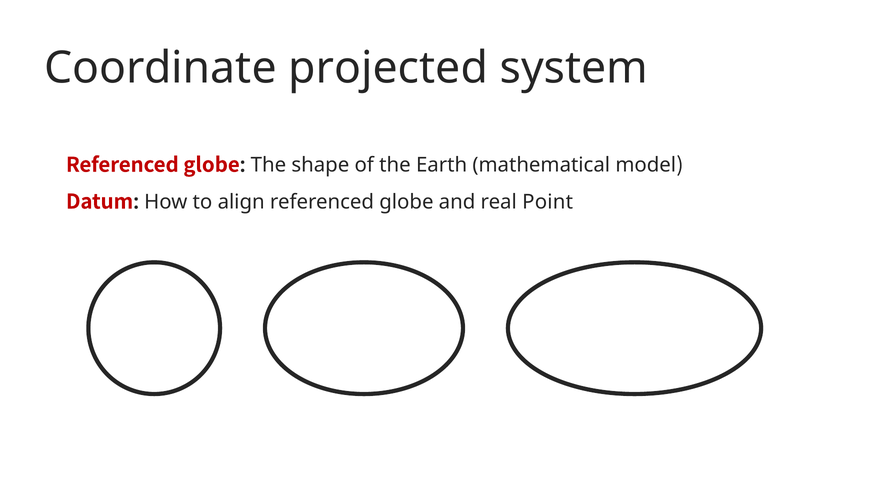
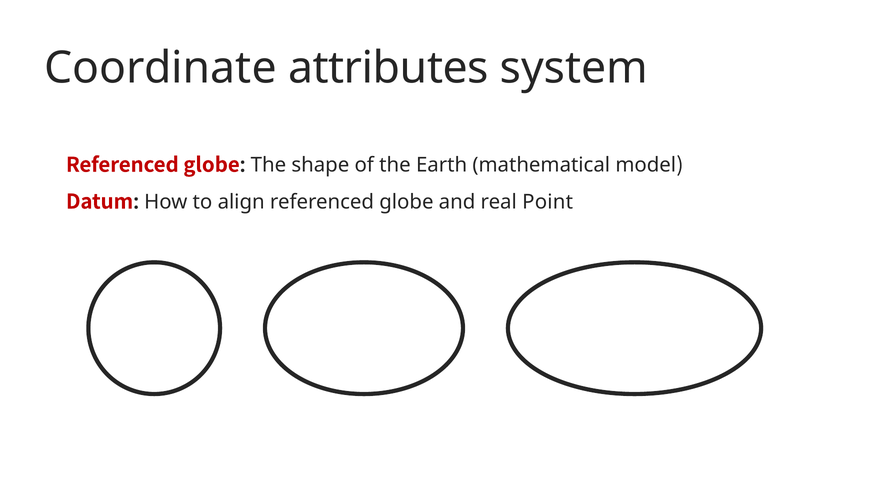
projected: projected -> attributes
